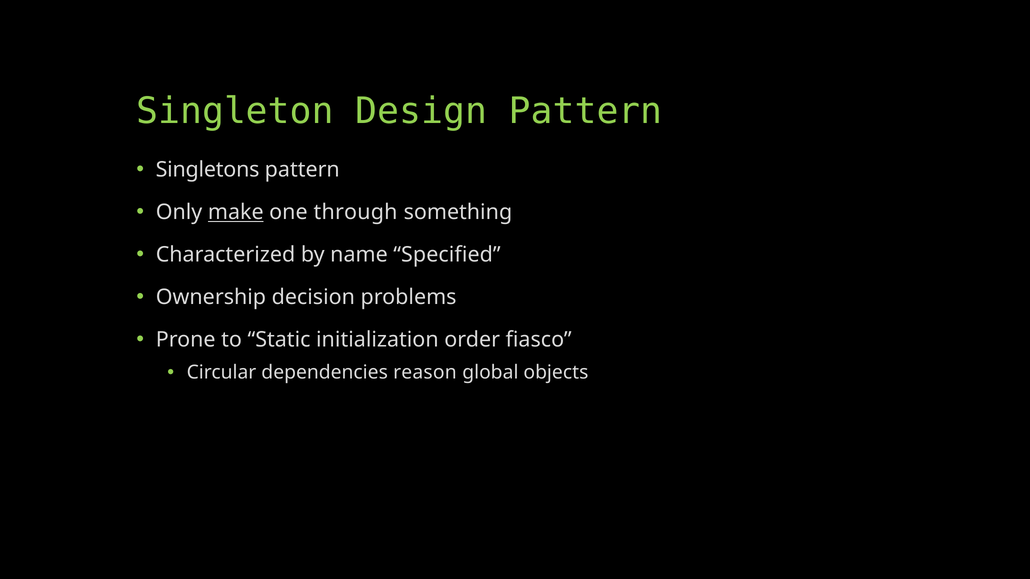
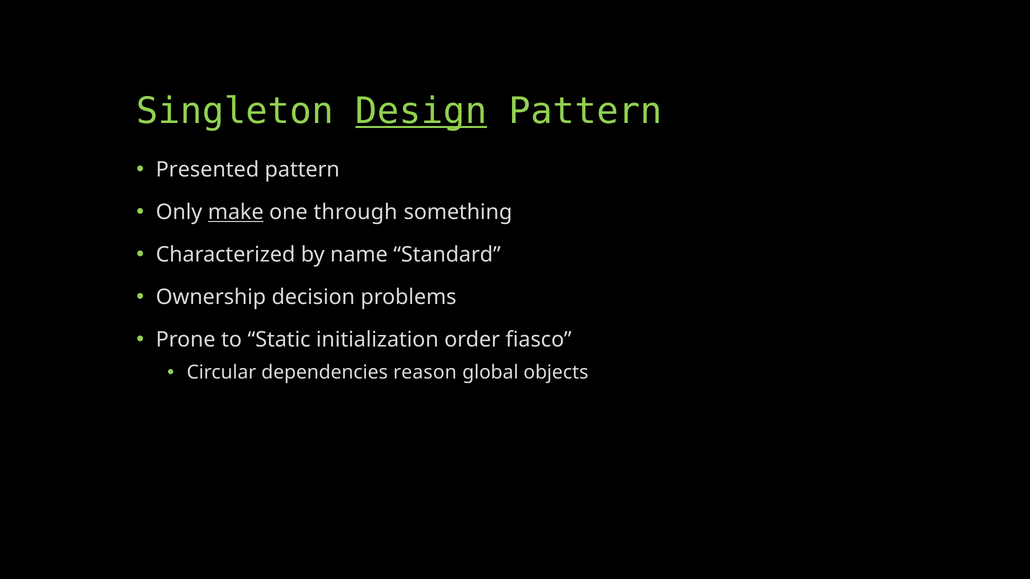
Design underline: none -> present
Singletons: Singletons -> Presented
Specified: Specified -> Standard
